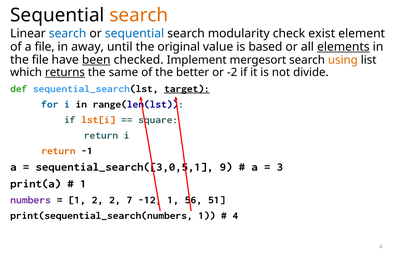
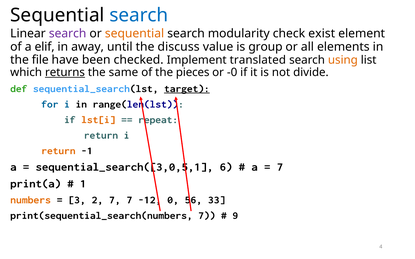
search at (139, 15) colour: orange -> blue
search at (68, 34) colour: blue -> purple
sequential at (135, 34) colour: blue -> orange
a file: file -> elif
original: original -> discuss
based: based -> group
elements underline: present -> none
been underline: present -> none
mergesort: mergesort -> translated
better: better -> pieces
-2: -2 -> -0
square: square -> repeat
9: 9 -> 6
3 at (280, 167): 3 -> 7
numbers colour: purple -> orange
1 at (77, 200): 1 -> 3
2 2: 2 -> 7
-12 1: 1 -> 0
51: 51 -> 33
print(sequential_search(numbers 1: 1 -> 7
4 at (235, 216): 4 -> 9
